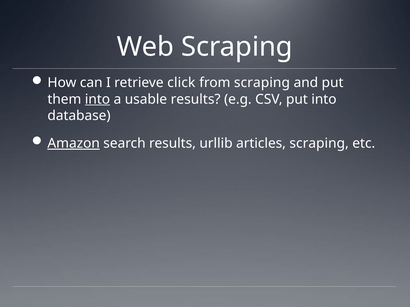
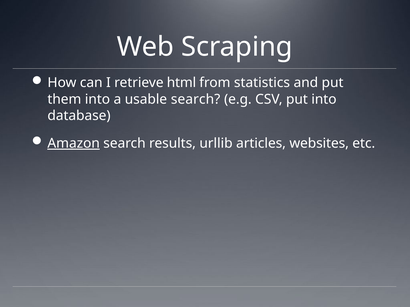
click: click -> html
from scraping: scraping -> statistics
into at (97, 99) underline: present -> none
usable results: results -> search
articles scraping: scraping -> websites
